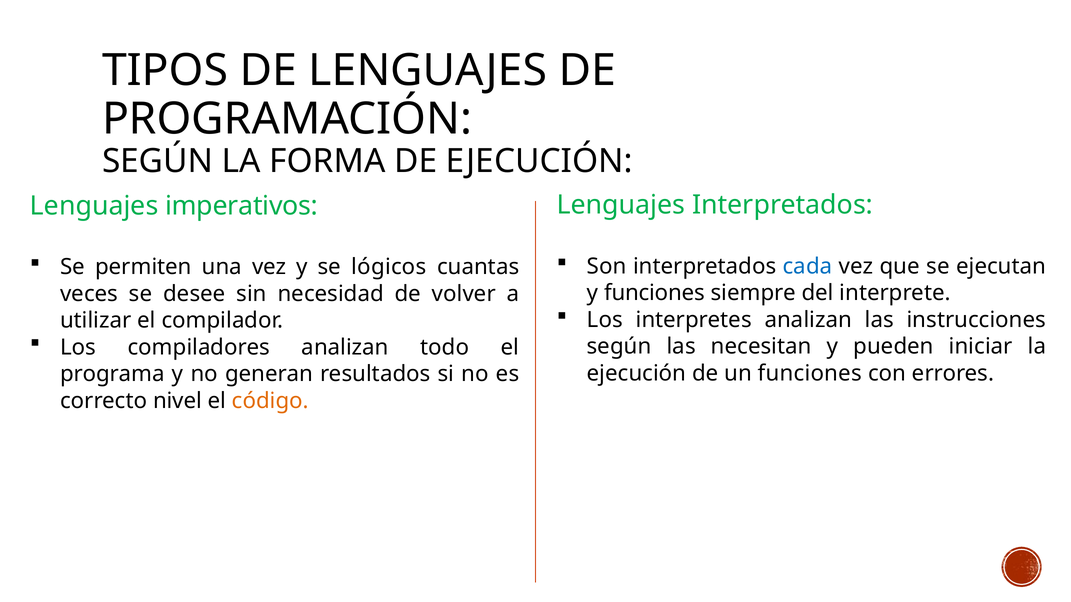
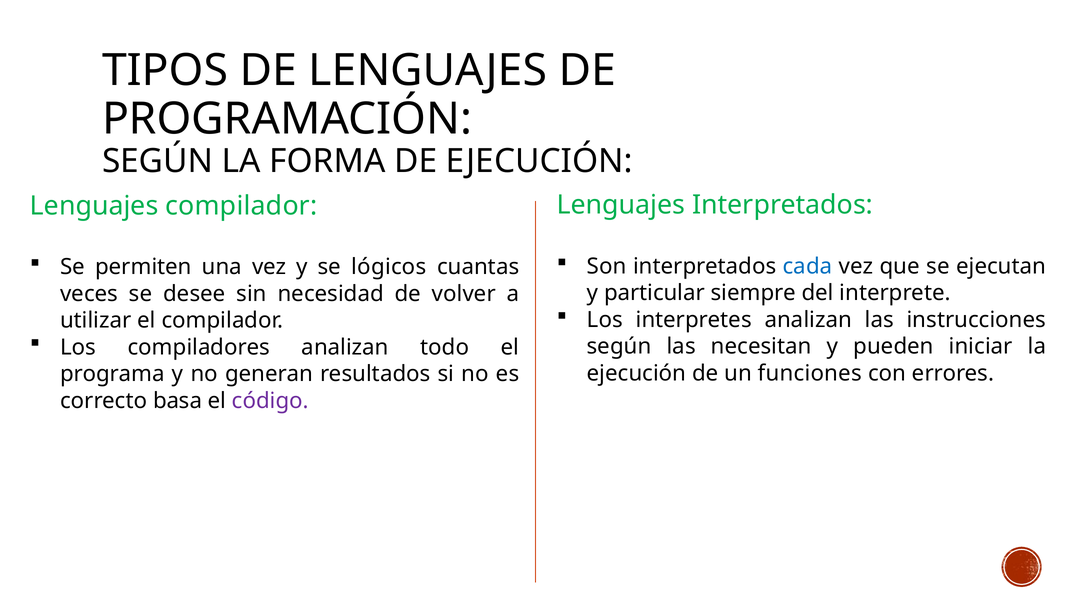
Lenguajes imperativos: imperativos -> compilador
y funciones: funciones -> particular
nivel: nivel -> basa
código colour: orange -> purple
